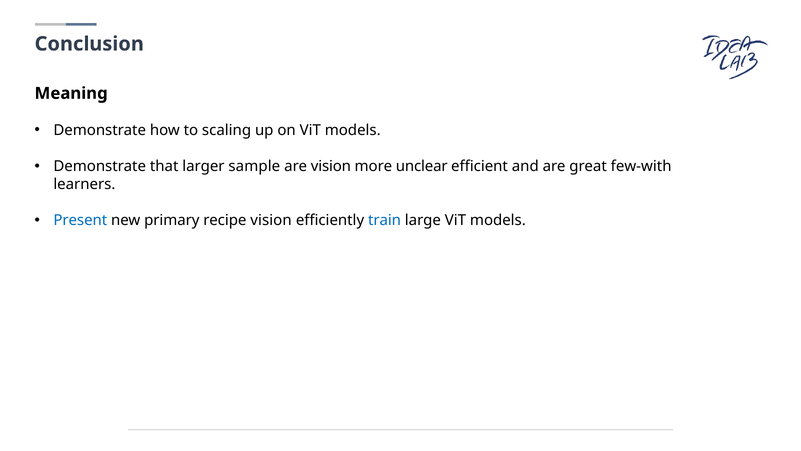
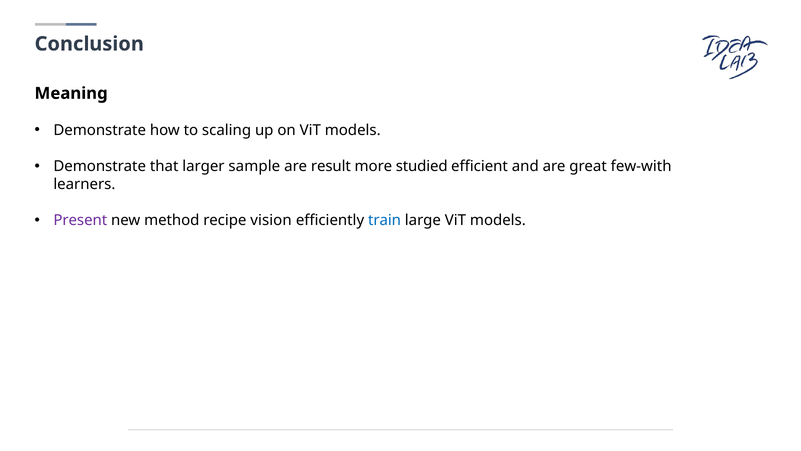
are vision: vision -> result
unclear: unclear -> studied
Present colour: blue -> purple
primary: primary -> method
